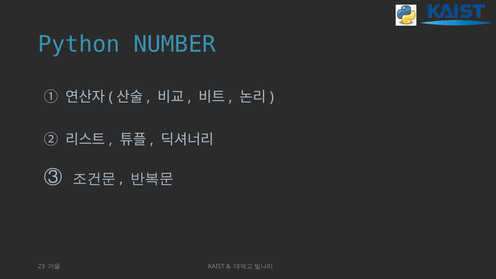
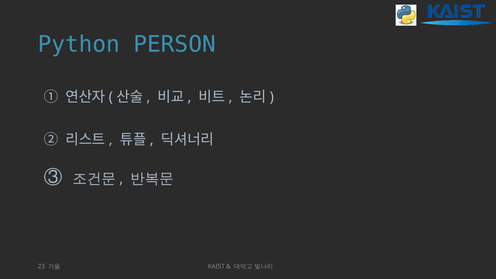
NUMBER: NUMBER -> PERSON
